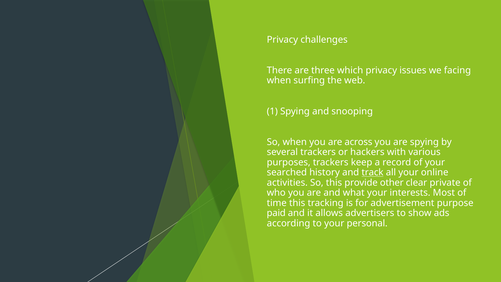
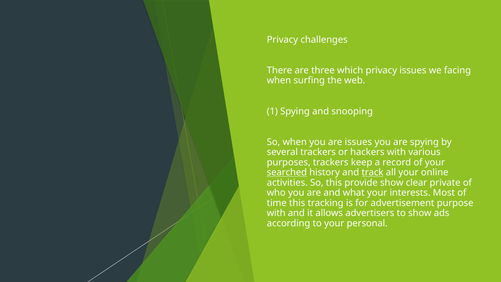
are across: across -> issues
searched underline: none -> present
provide other: other -> show
paid at (276, 213): paid -> with
